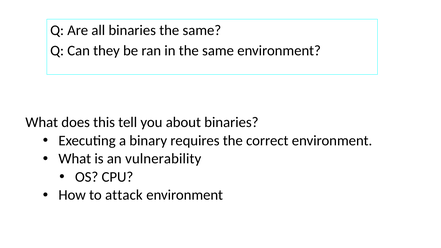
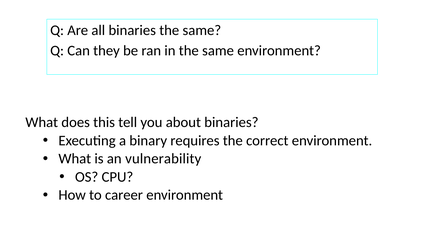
attack: attack -> career
